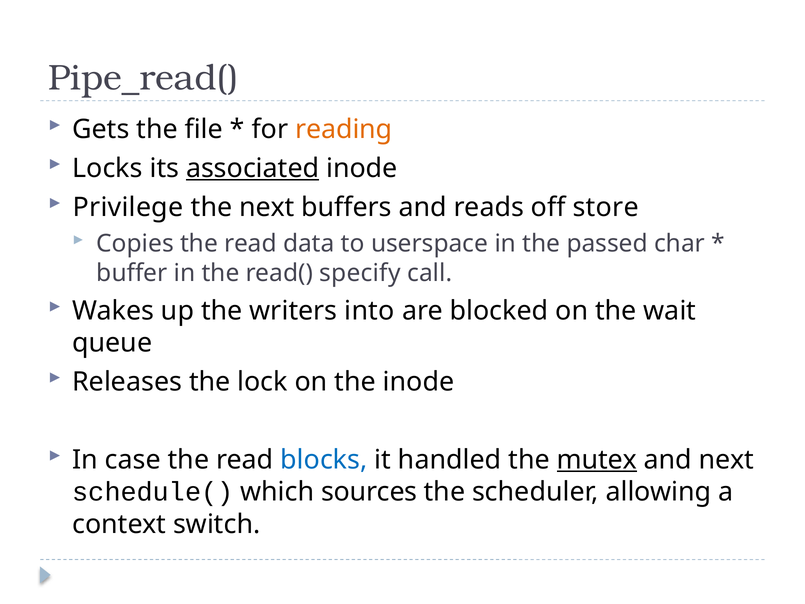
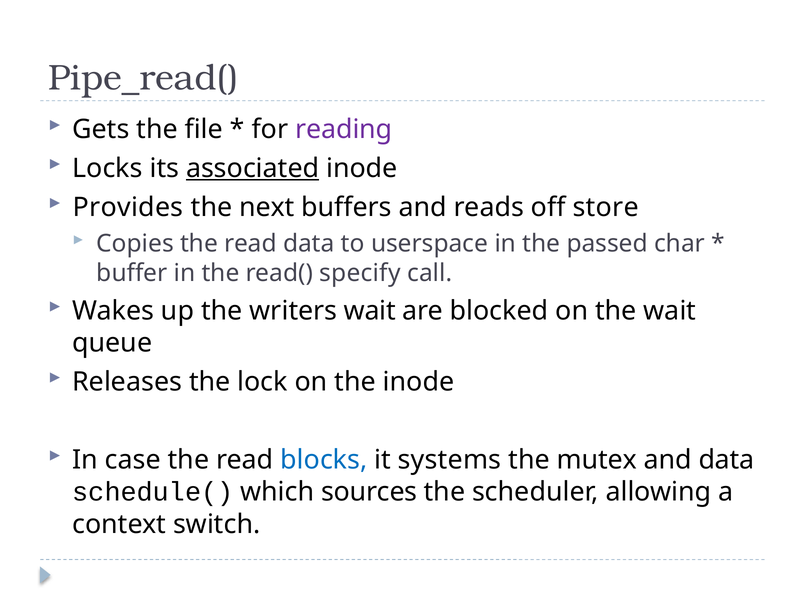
reading colour: orange -> purple
Privilege: Privilege -> Provides
writers into: into -> wait
handled: handled -> systems
mutex underline: present -> none
and next: next -> data
